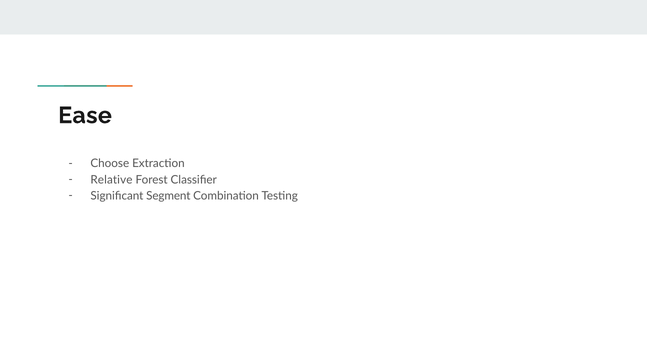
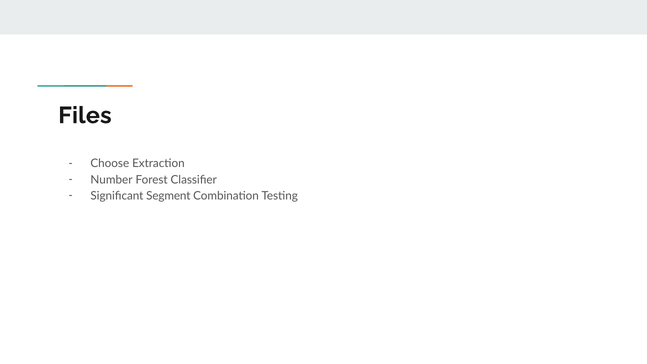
Ease: Ease -> Files
Relative: Relative -> Number
